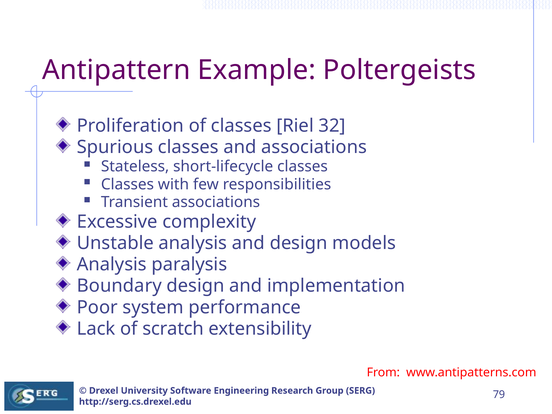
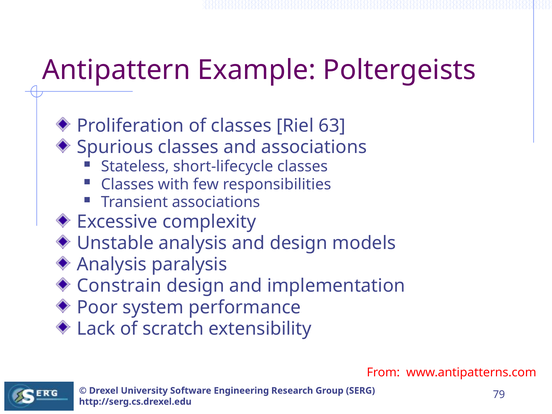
32: 32 -> 63
Boundary: Boundary -> Constrain
